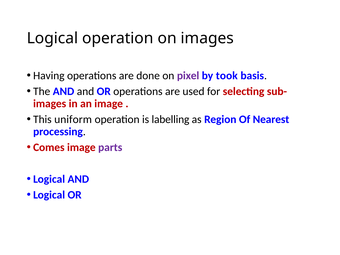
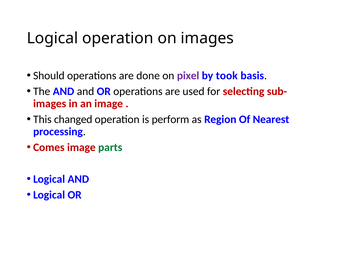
Having: Having -> Should
uniform: uniform -> changed
labelling: labelling -> perform
parts colour: purple -> green
